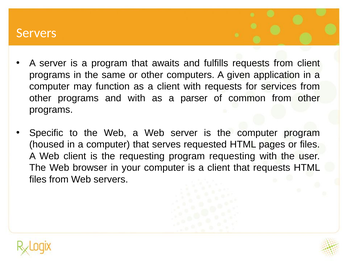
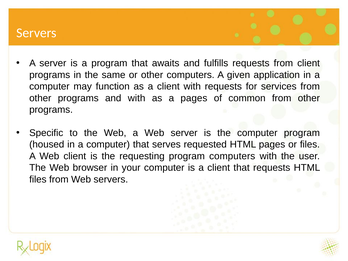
a parser: parser -> pages
program requesting: requesting -> computers
